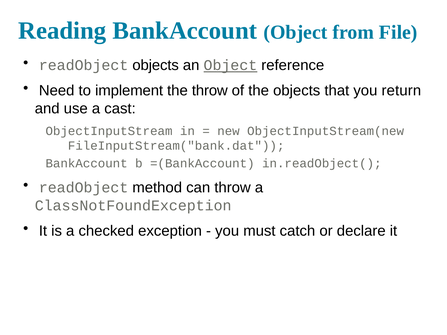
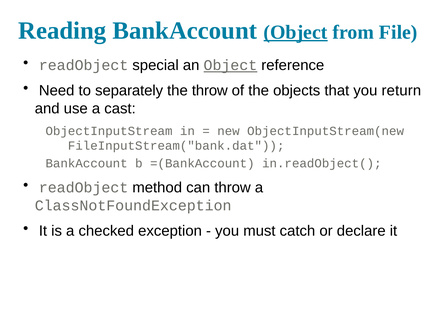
Object at (296, 32) underline: none -> present
readObject objects: objects -> special
implement: implement -> separately
